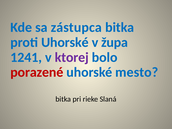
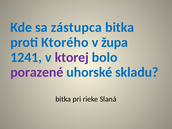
proti Uhorské: Uhorské -> Ktorého
porazené colour: red -> purple
mesto: mesto -> skladu
